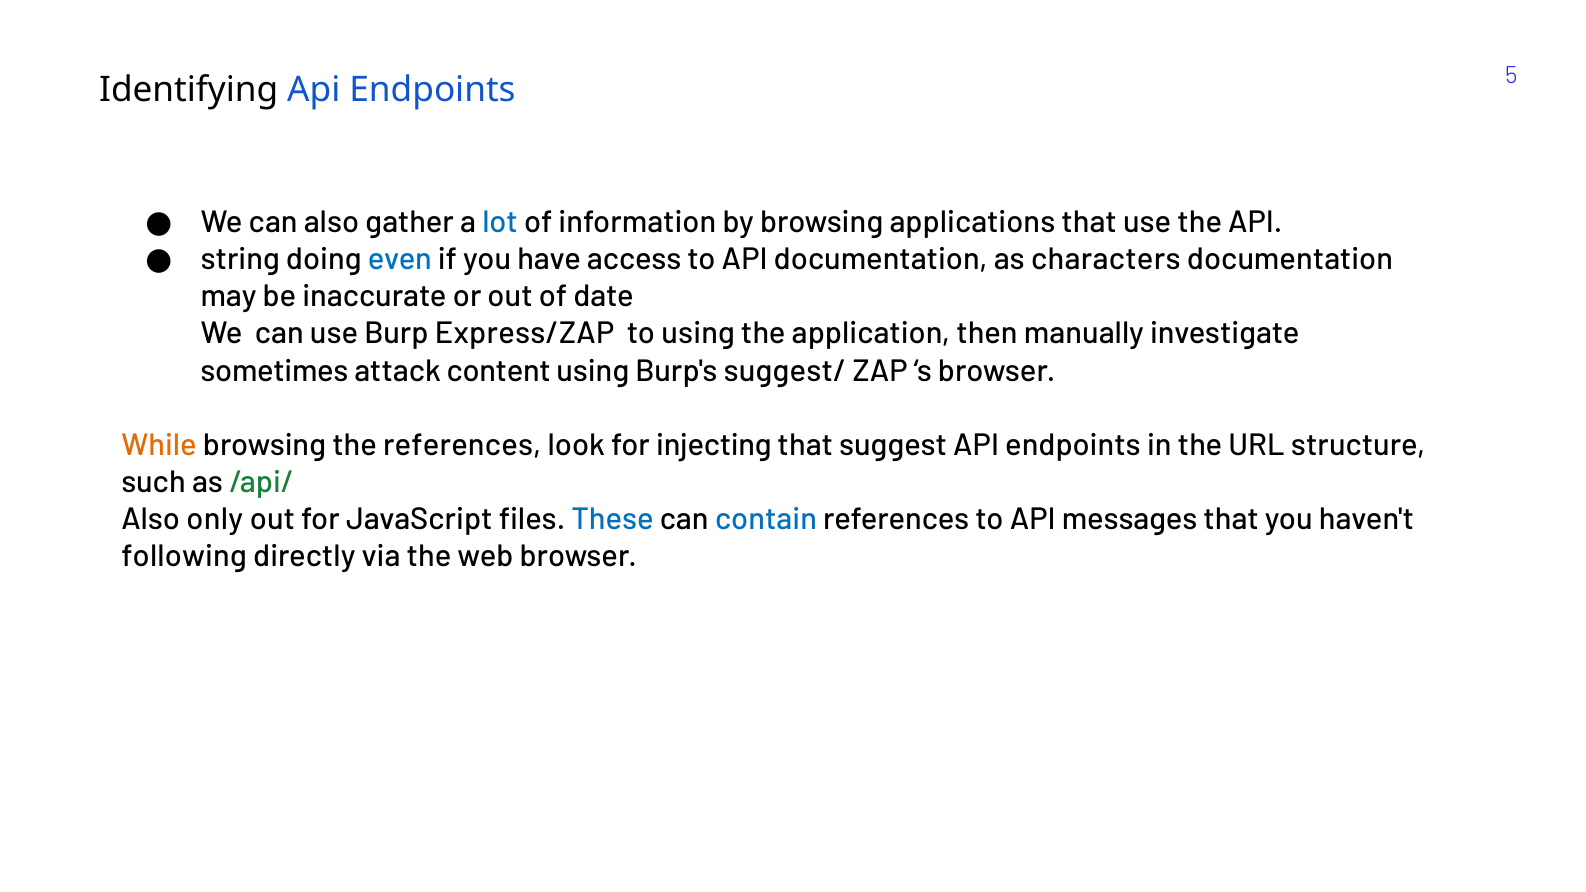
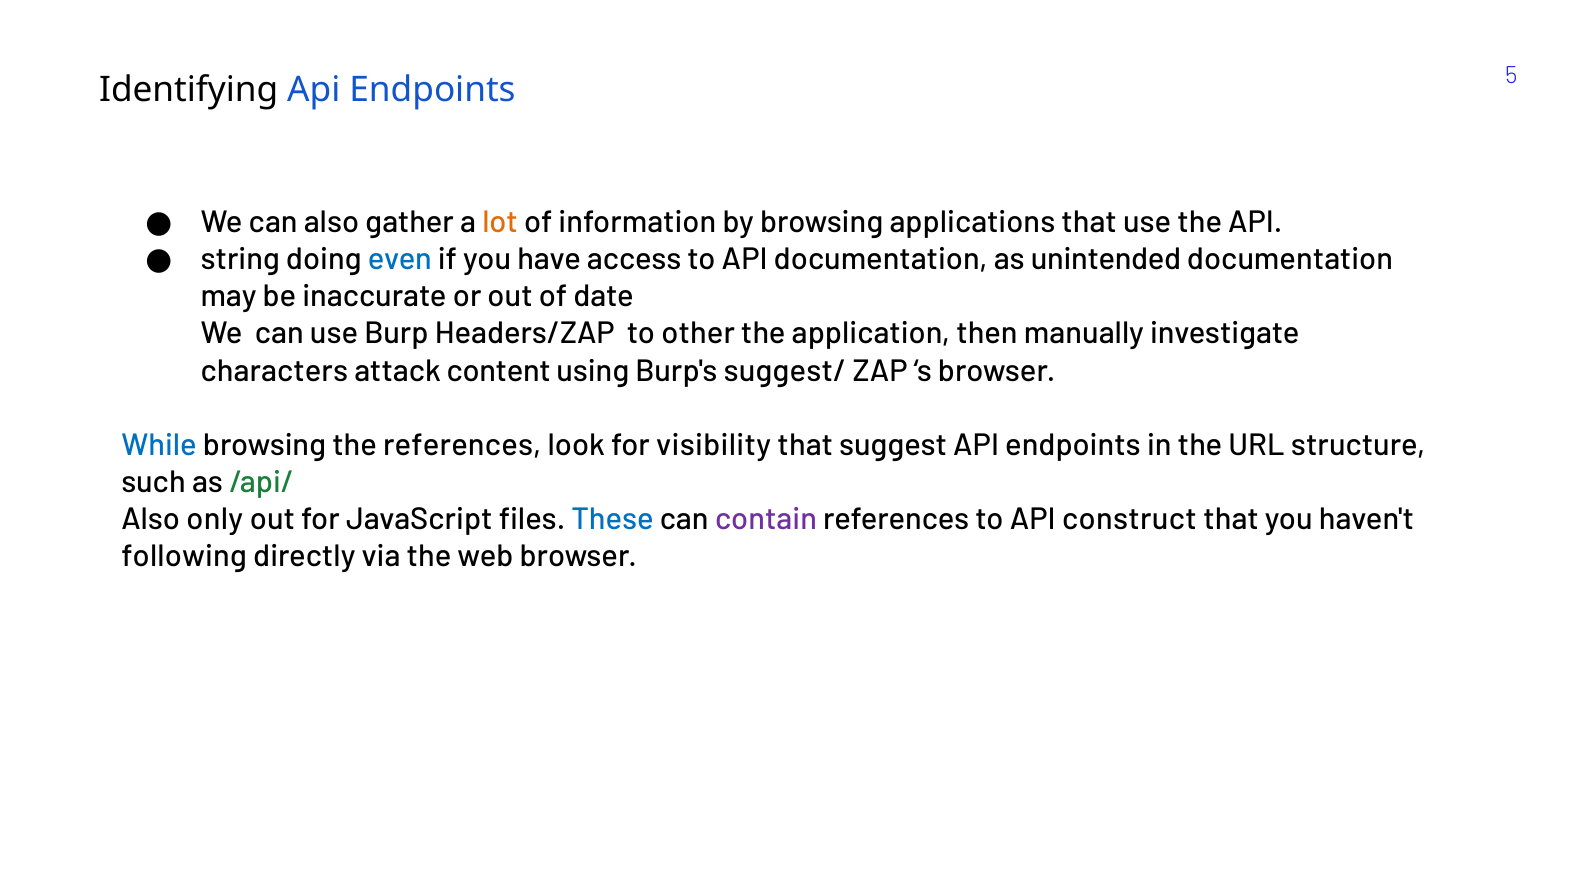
lot colour: blue -> orange
characters: characters -> unintended
Express/ZAP: Express/ZAP -> Headers/ZAP
to using: using -> other
sometimes: sometimes -> characters
While colour: orange -> blue
injecting: injecting -> visibility
contain colour: blue -> purple
messages: messages -> construct
